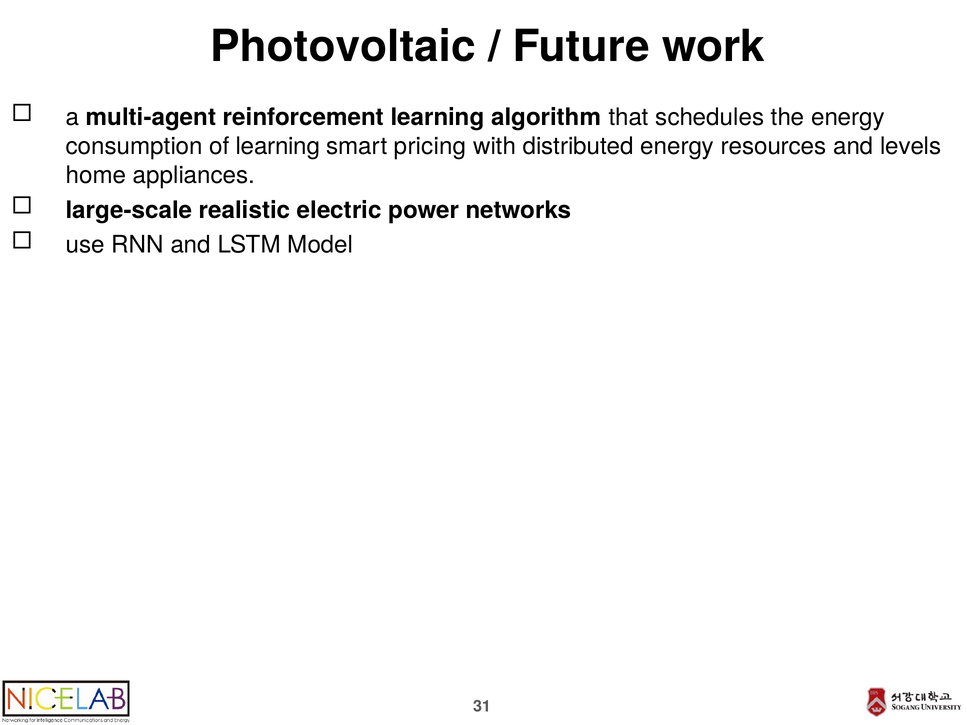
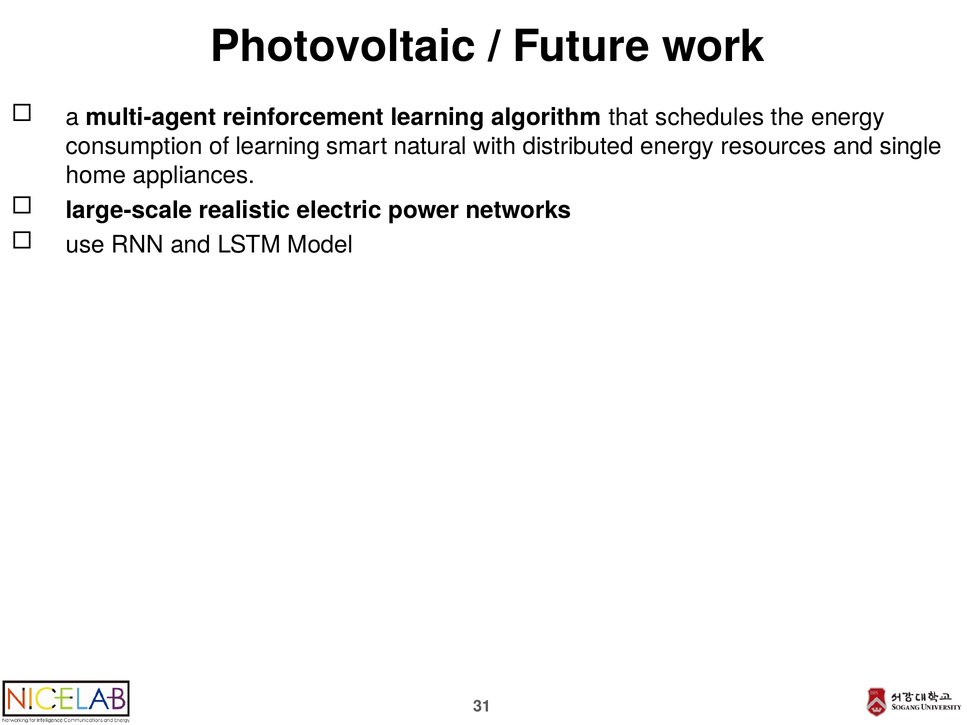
pricing: pricing -> natural
levels: levels -> single
